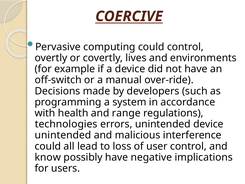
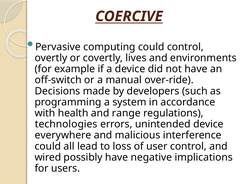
unintended at (63, 135): unintended -> everywhere
know: know -> wired
